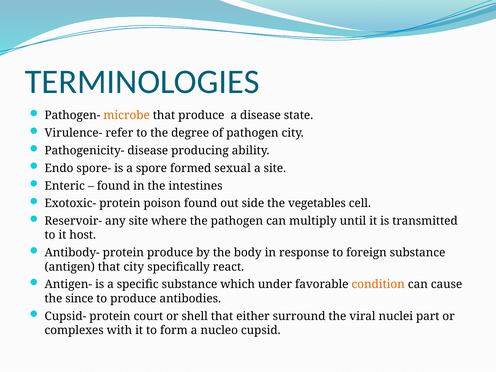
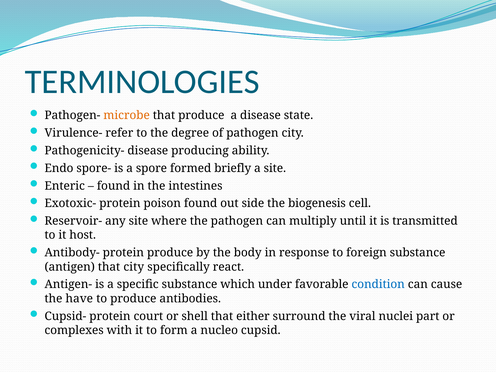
sexual: sexual -> briefly
vegetables: vegetables -> biogenesis
condition colour: orange -> blue
since: since -> have
